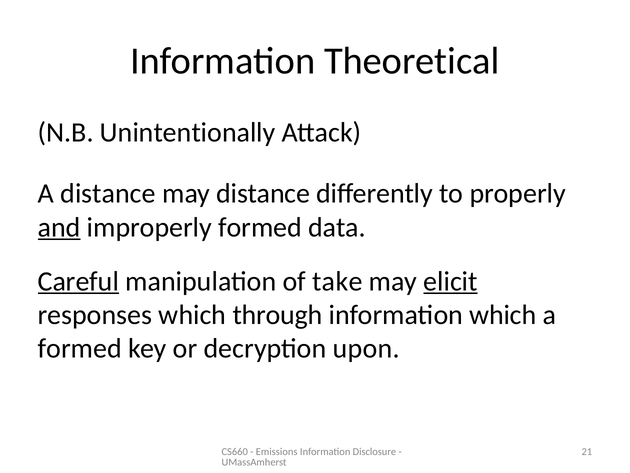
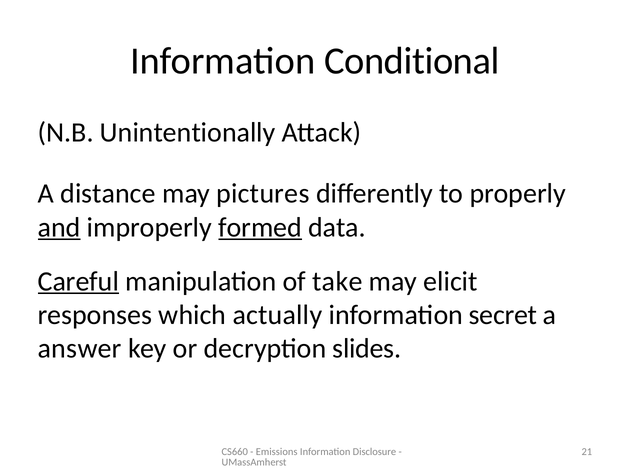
Theoretical: Theoretical -> Conditional
may distance: distance -> pictures
formed at (260, 227) underline: none -> present
elicit underline: present -> none
through: through -> actually
information which: which -> secret
formed at (80, 348): formed -> answer
upon: upon -> slides
